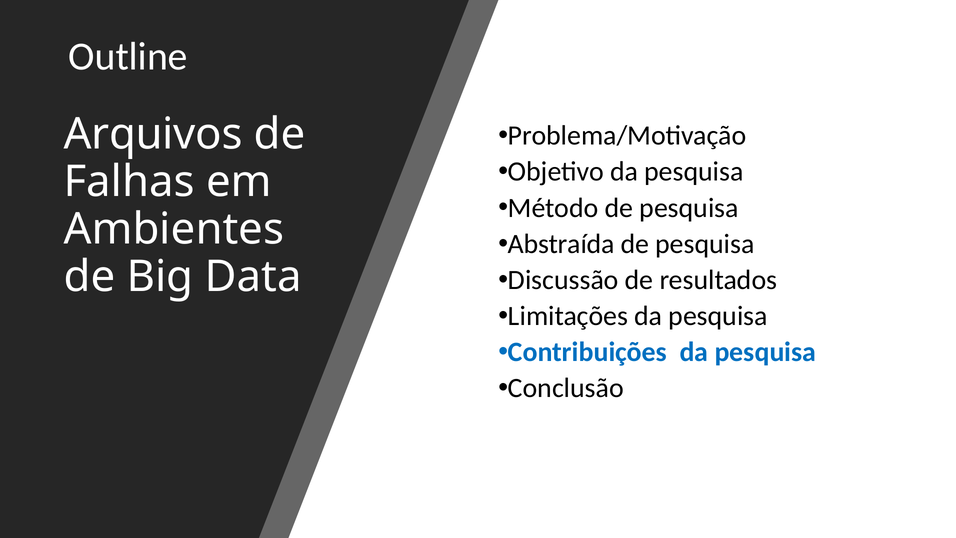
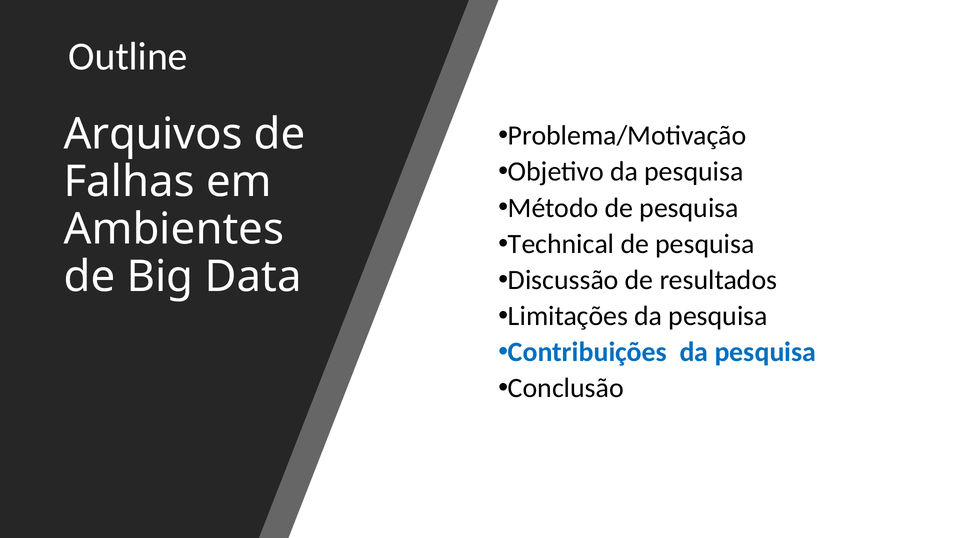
Abstraída: Abstraída -> Technical
